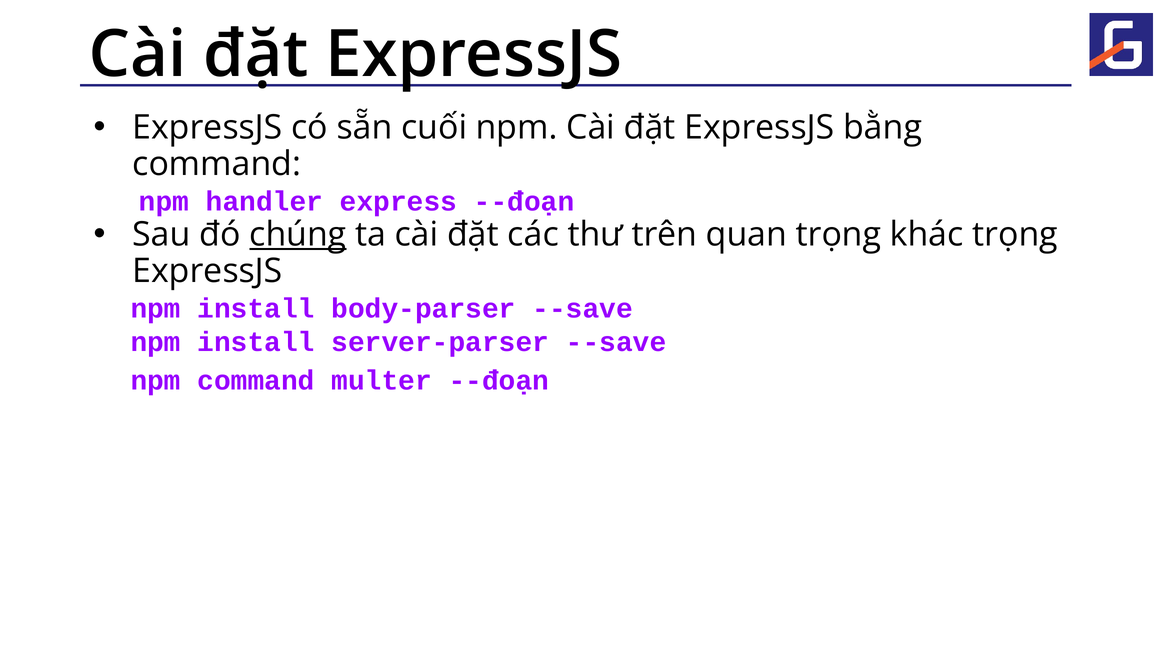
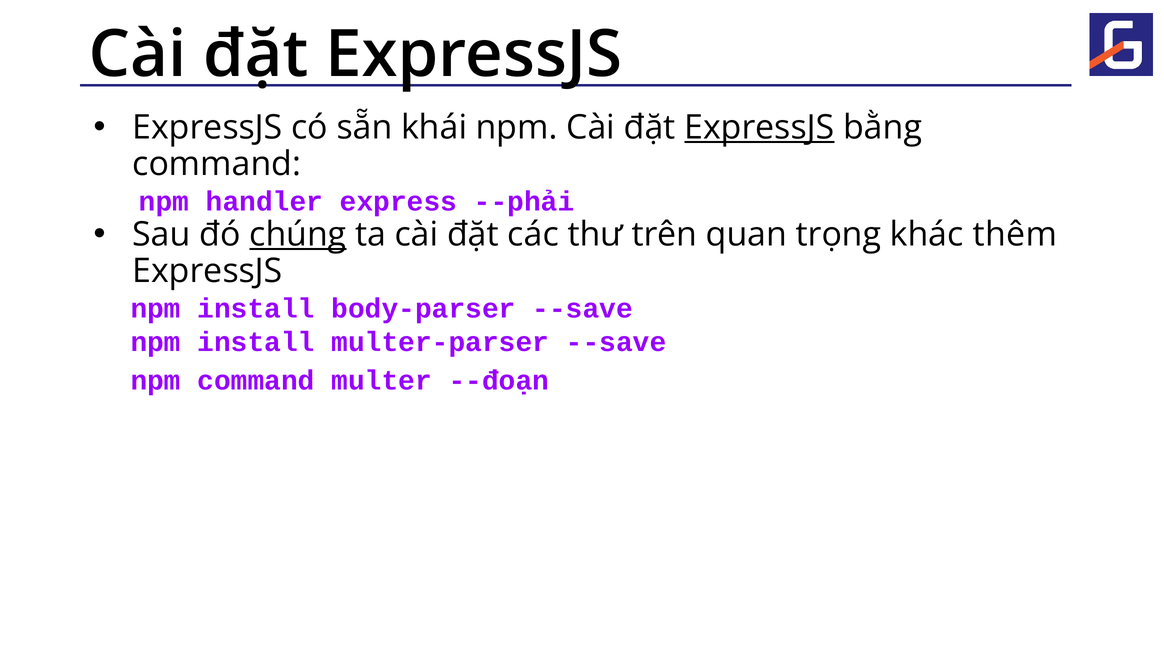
cuối: cuối -> khái
ExpressJS at (759, 128) underline: none -> present
express --đoạn: --đoạn -> --phải
khác trọng: trọng -> thêm
server-parser: server-parser -> multer-parser
